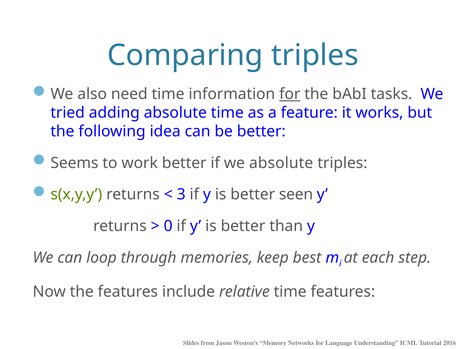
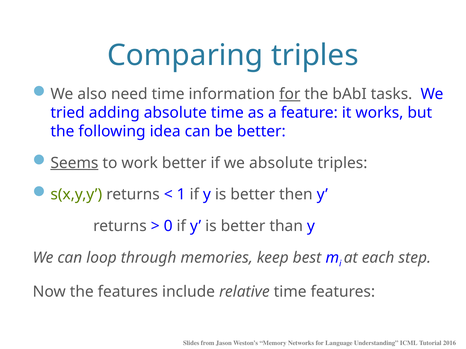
Seems underline: none -> present
3: 3 -> 1
seen: seen -> then
